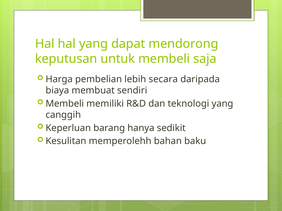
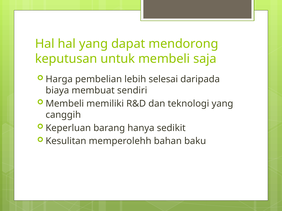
secara: secara -> selesai
